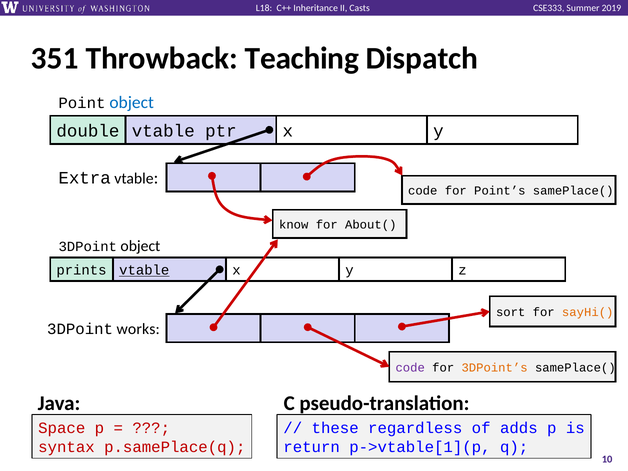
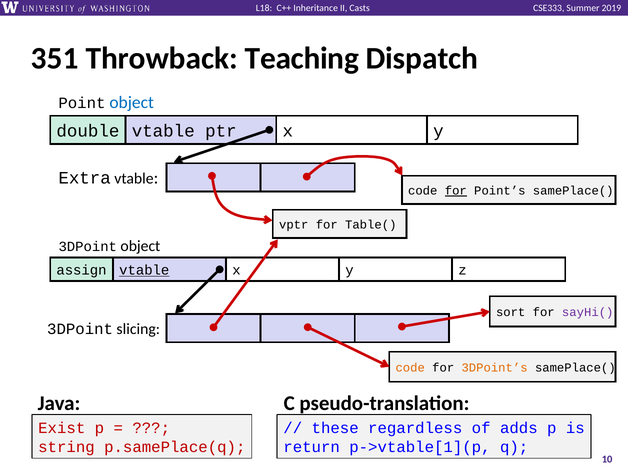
for at (456, 191) underline: none -> present
know: know -> vptr
About(: About( -> Table(
prints: prints -> assign
sayHi( colour: orange -> purple
works: works -> slicing
code at (410, 368) colour: purple -> orange
Space: Space -> Exist
syntax: syntax -> string
